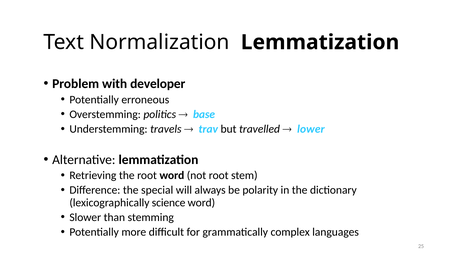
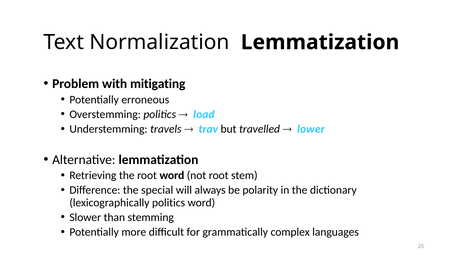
developer: developer -> mitigating
base: base -> load
lexicographically science: science -> politics
